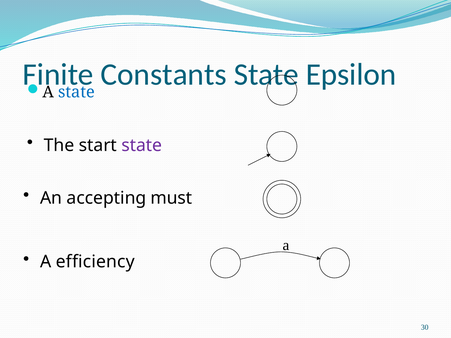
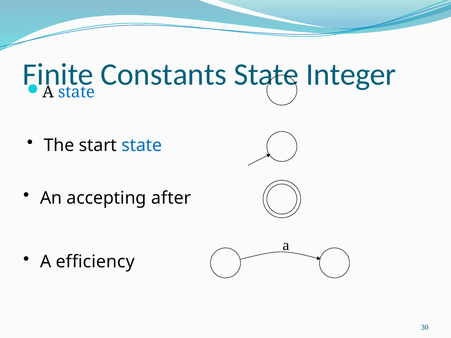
Epsilon: Epsilon -> Integer
state at (142, 145) colour: purple -> blue
must: must -> after
